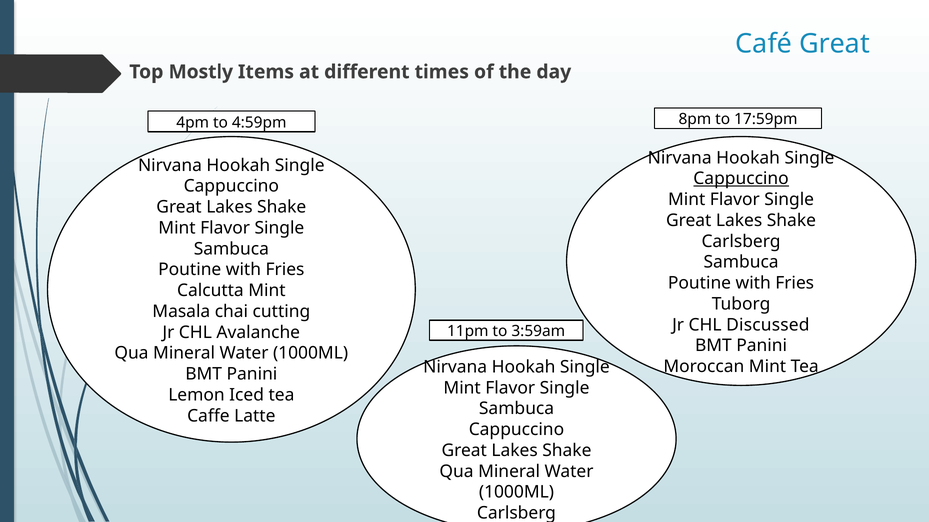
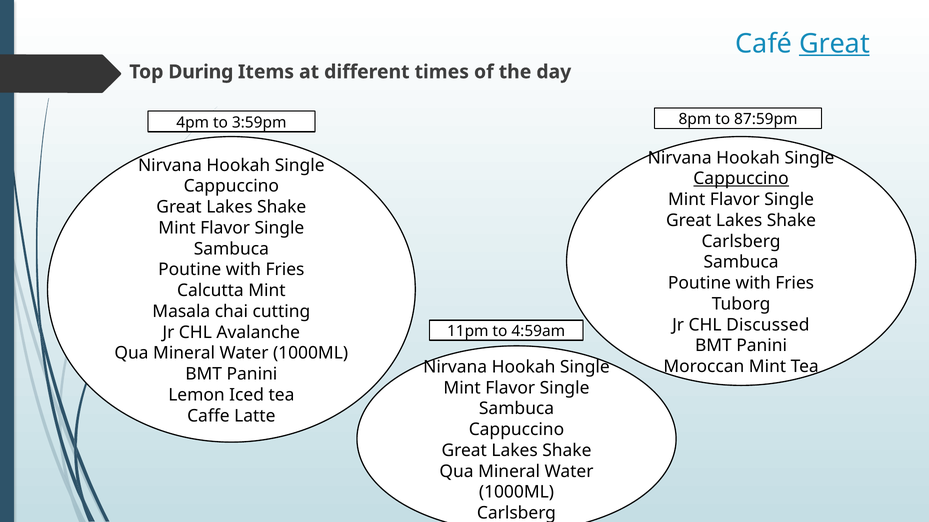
Great at (834, 44) underline: none -> present
Mostly: Mostly -> During
4:59pm: 4:59pm -> 3:59pm
17:59pm: 17:59pm -> 87:59pm
3:59am: 3:59am -> 4:59am
